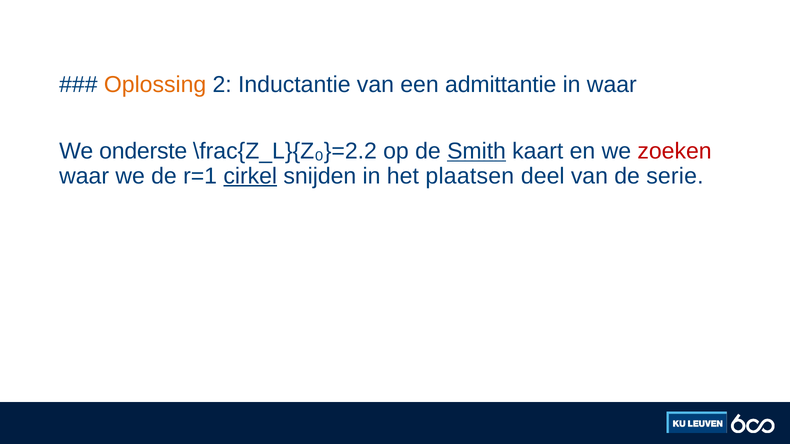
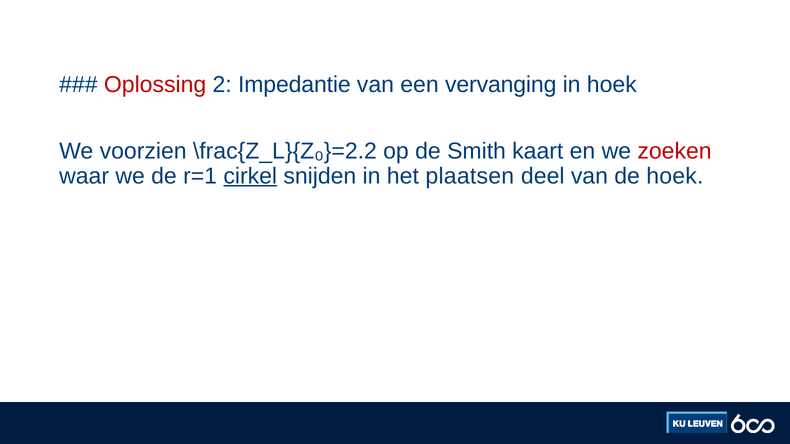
Oplossing colour: orange -> red
Inductantie: Inductantie -> Impedantie
admittantie: admittantie -> vervanging
in waar: waar -> hoek
onderste: onderste -> voorzien
Smith underline: present -> none
de serie: serie -> hoek
